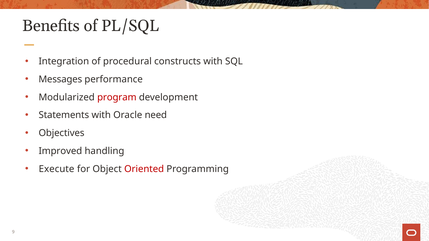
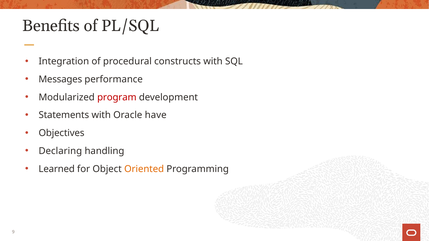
need: need -> have
Improved: Improved -> Declaring
Execute: Execute -> Learned
Oriented colour: red -> orange
